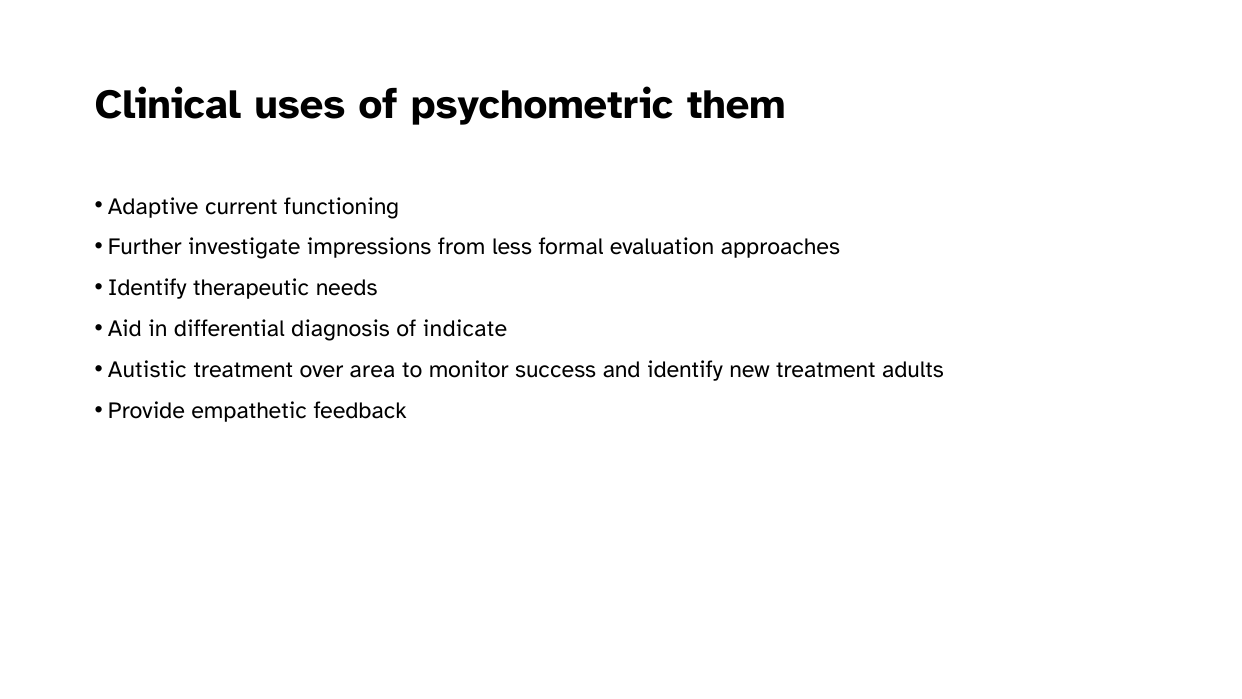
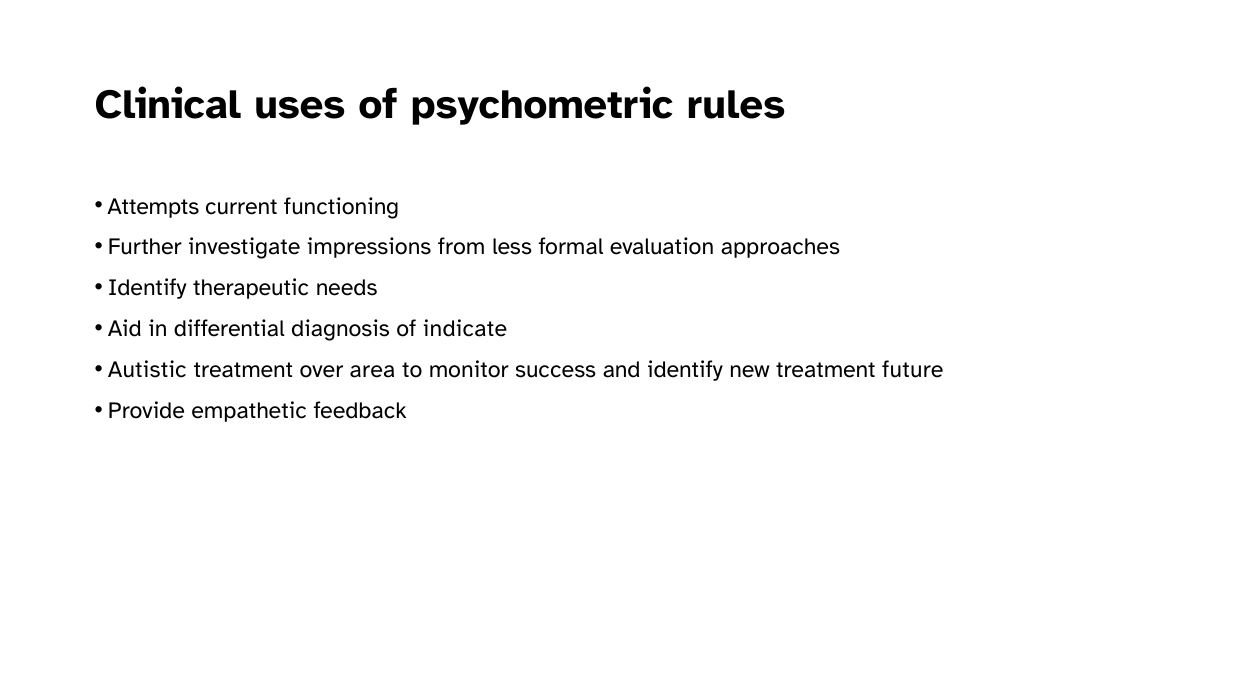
them: them -> rules
Adaptive: Adaptive -> Attempts
adults: adults -> future
